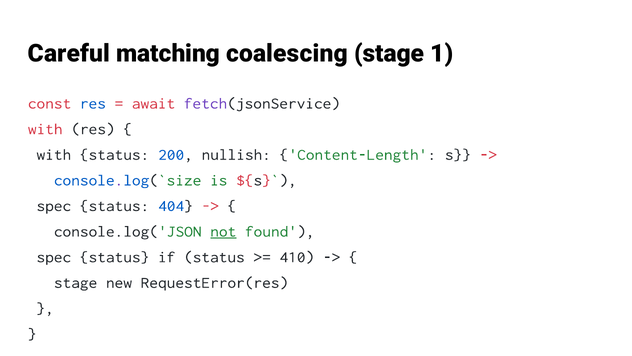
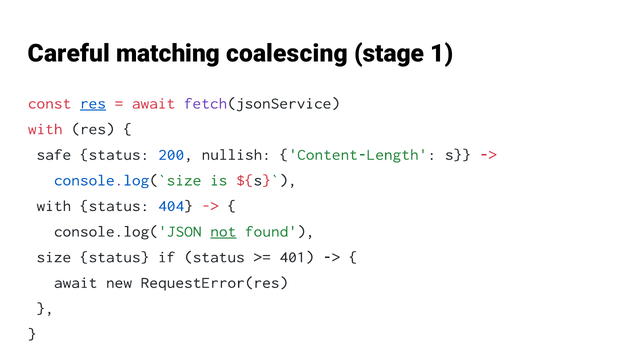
res at (93, 103) underline: none -> present
with at (54, 154): with -> safe
spec at (54, 205): spec -> with
spec at (54, 257): spec -> size
410: 410 -> 401
stage at (76, 282): stage -> await
